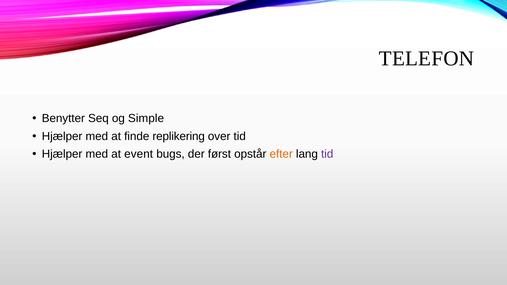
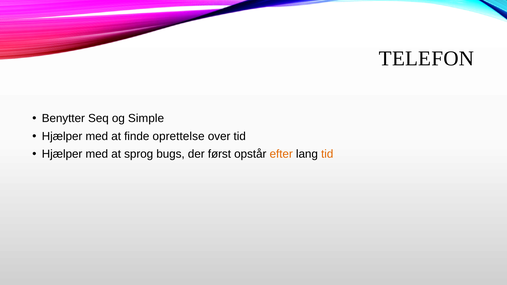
replikering: replikering -> oprettelse
event: event -> sprog
tid at (327, 154) colour: purple -> orange
